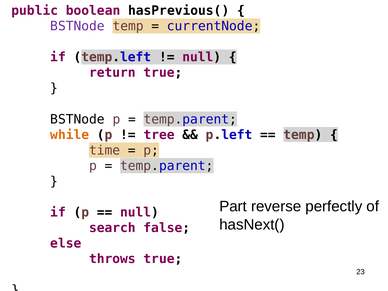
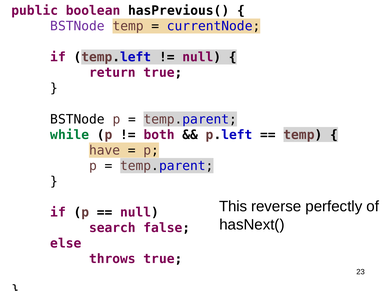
while colour: orange -> green
tree: tree -> both
time: time -> have
Part: Part -> This
